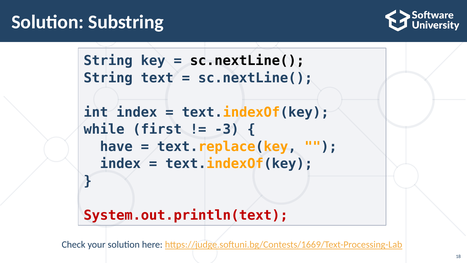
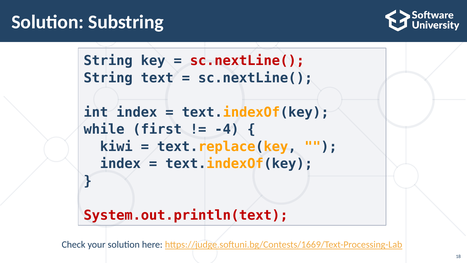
sc.nextLine( at (247, 61) colour: black -> red
-3: -3 -> -4
have: have -> kiwi
